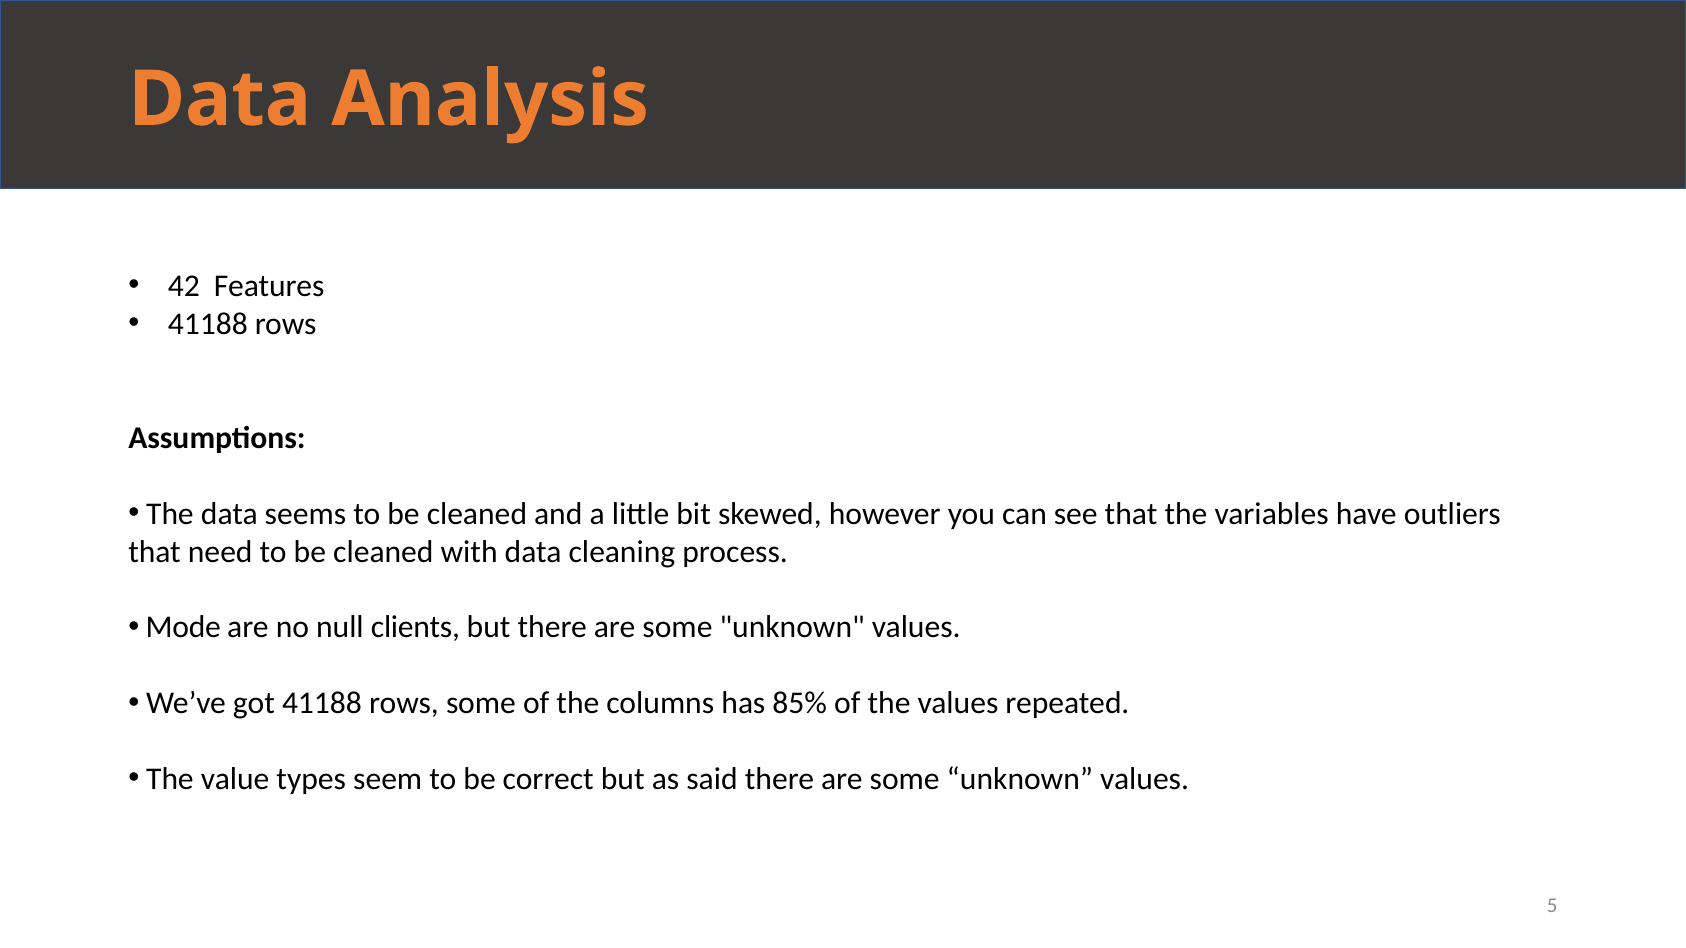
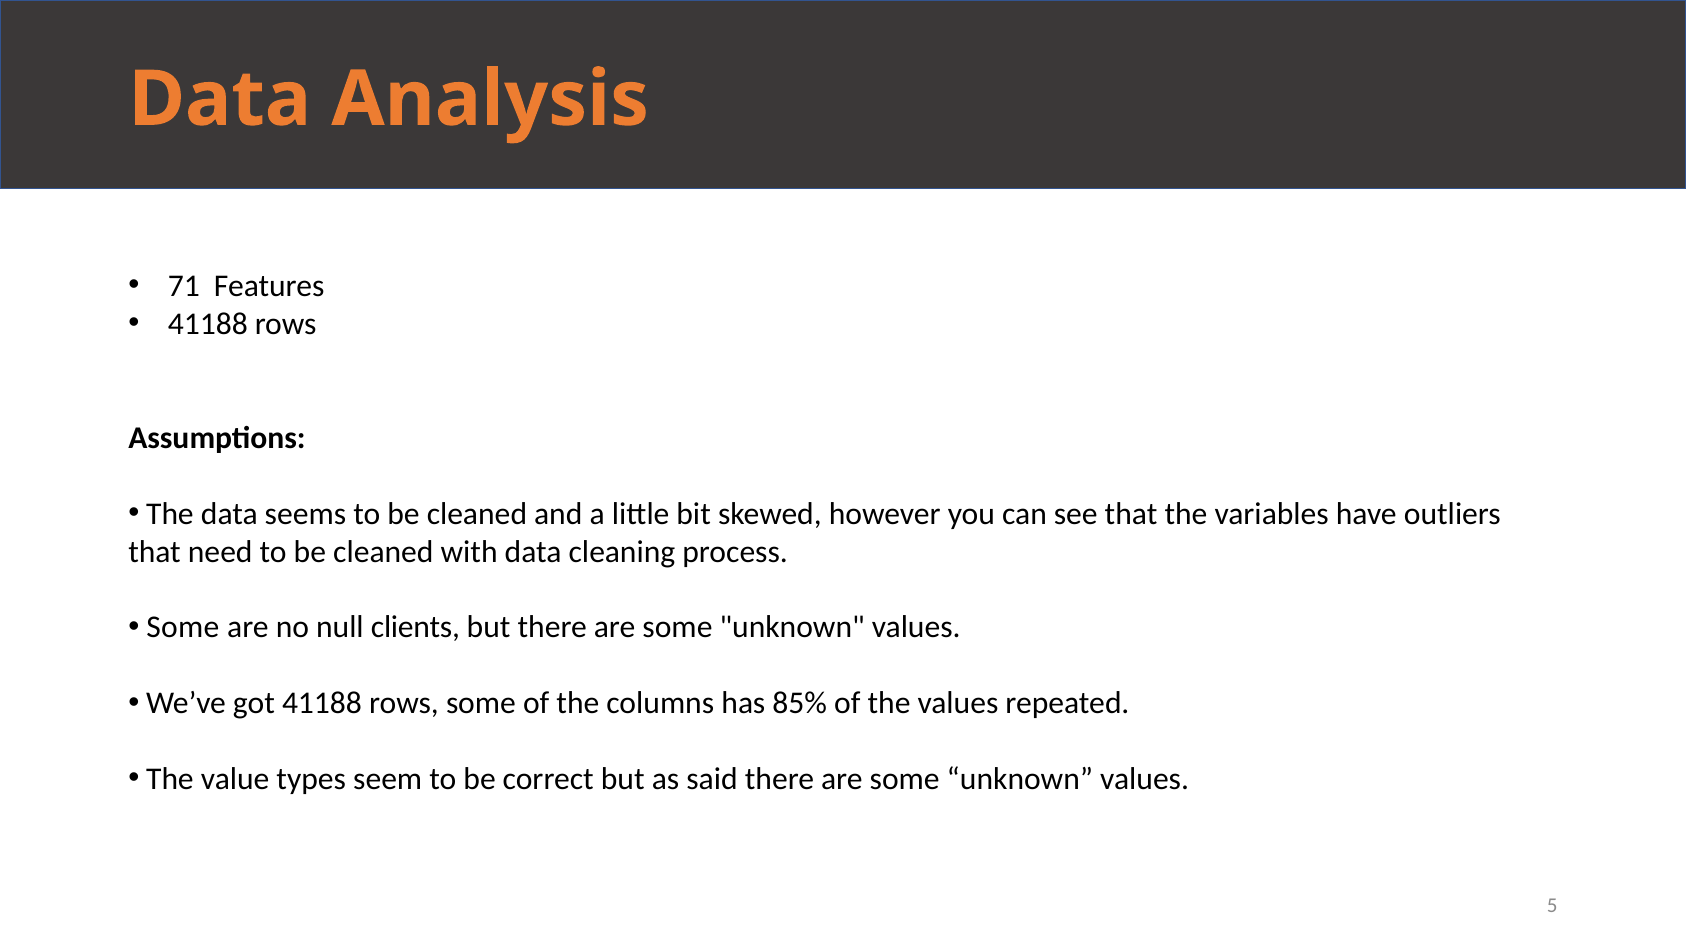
42: 42 -> 71
Mode at (183, 628): Mode -> Some
